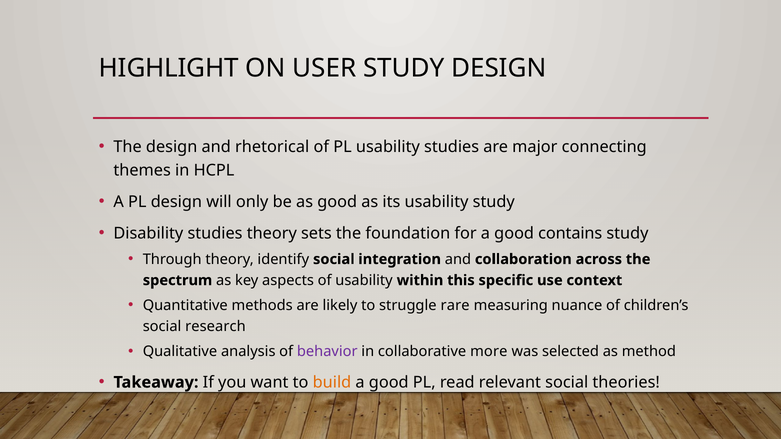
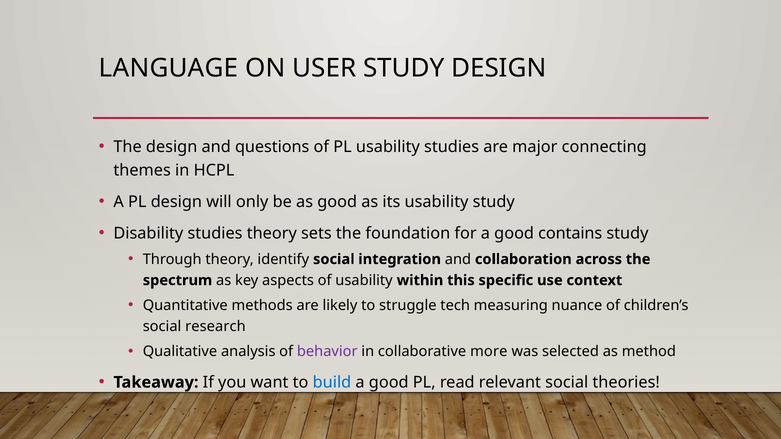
HIGHLIGHT: HIGHLIGHT -> LANGUAGE
rhetorical: rhetorical -> questions
rare: rare -> tech
build colour: orange -> blue
